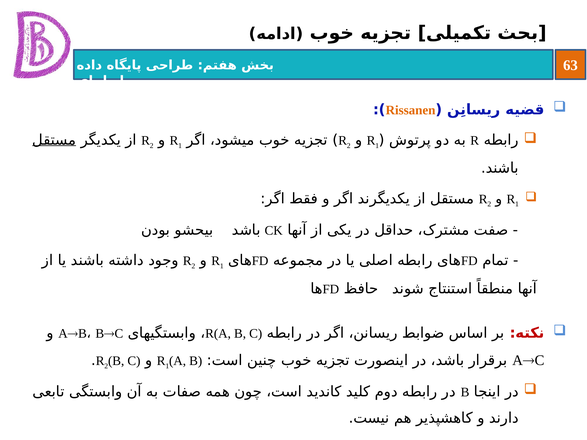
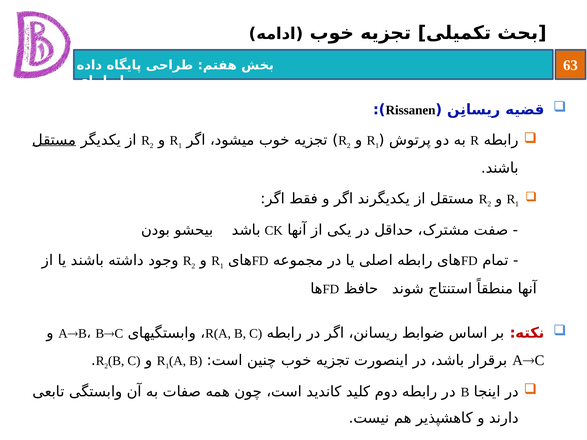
Rissanen colour: orange -> black
